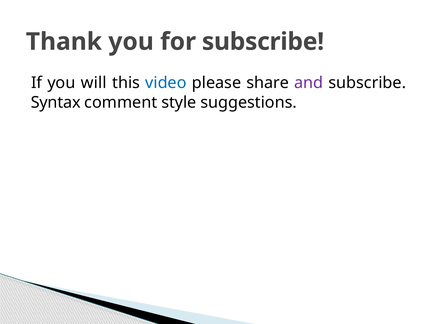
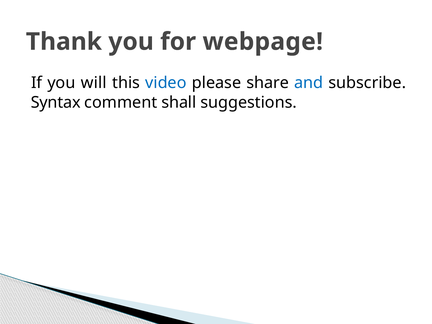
for subscribe: subscribe -> webpage
and colour: purple -> blue
style: style -> shall
